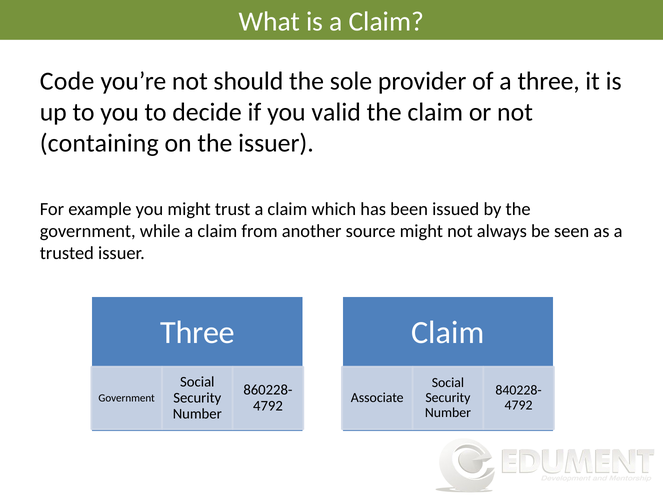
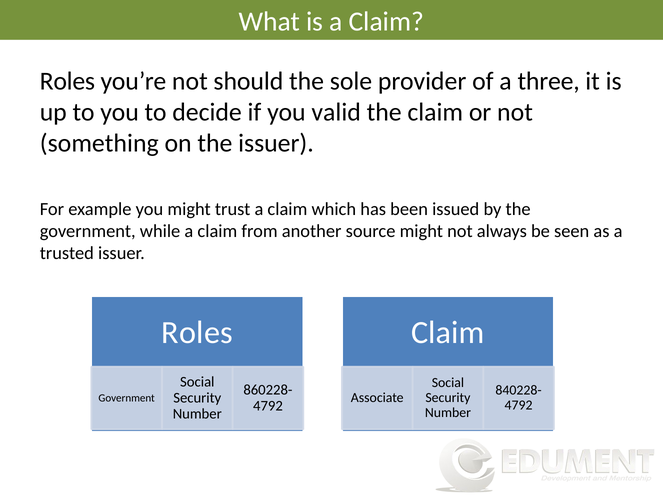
Code at (67, 81): Code -> Roles
containing: containing -> something
Three at (197, 332): Three -> Roles
